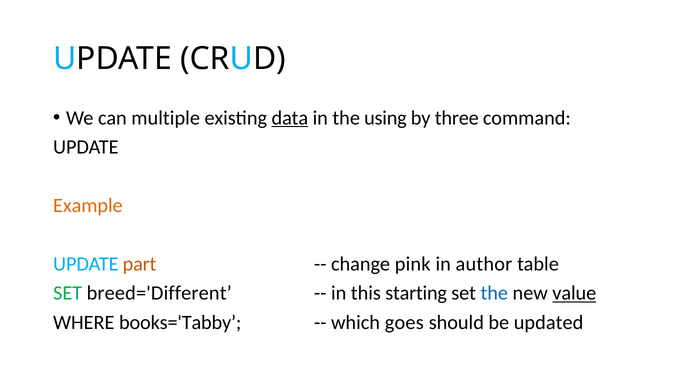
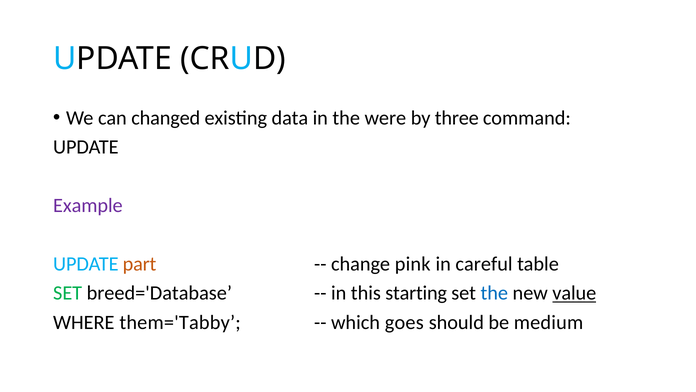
multiple: multiple -> changed
data underline: present -> none
using: using -> were
Example colour: orange -> purple
author: author -> careful
breed='Different: breed='Different -> breed='Database
books='Tabby: books='Tabby -> them='Tabby
updated: updated -> medium
